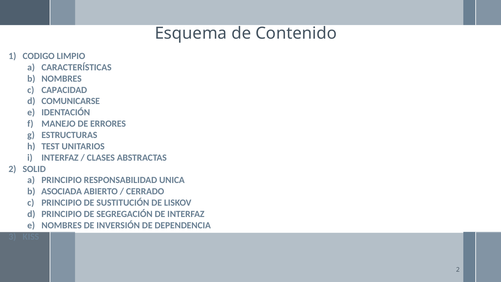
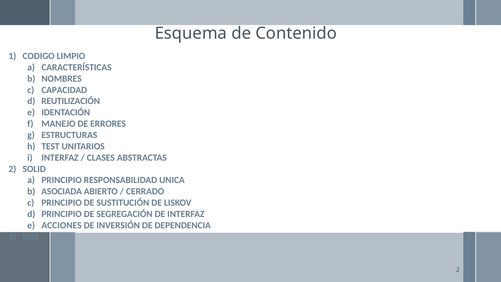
COMUNICARSE: COMUNICARSE -> REUTILIZACIÓN
NOMBRES at (62, 225): NOMBRES -> ACCIONES
